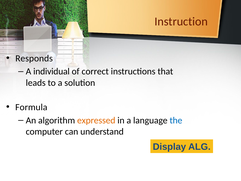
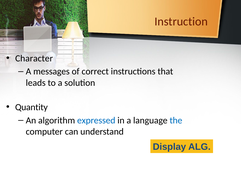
Responds: Responds -> Character
individual: individual -> messages
Formula: Formula -> Quantity
expressed colour: orange -> blue
